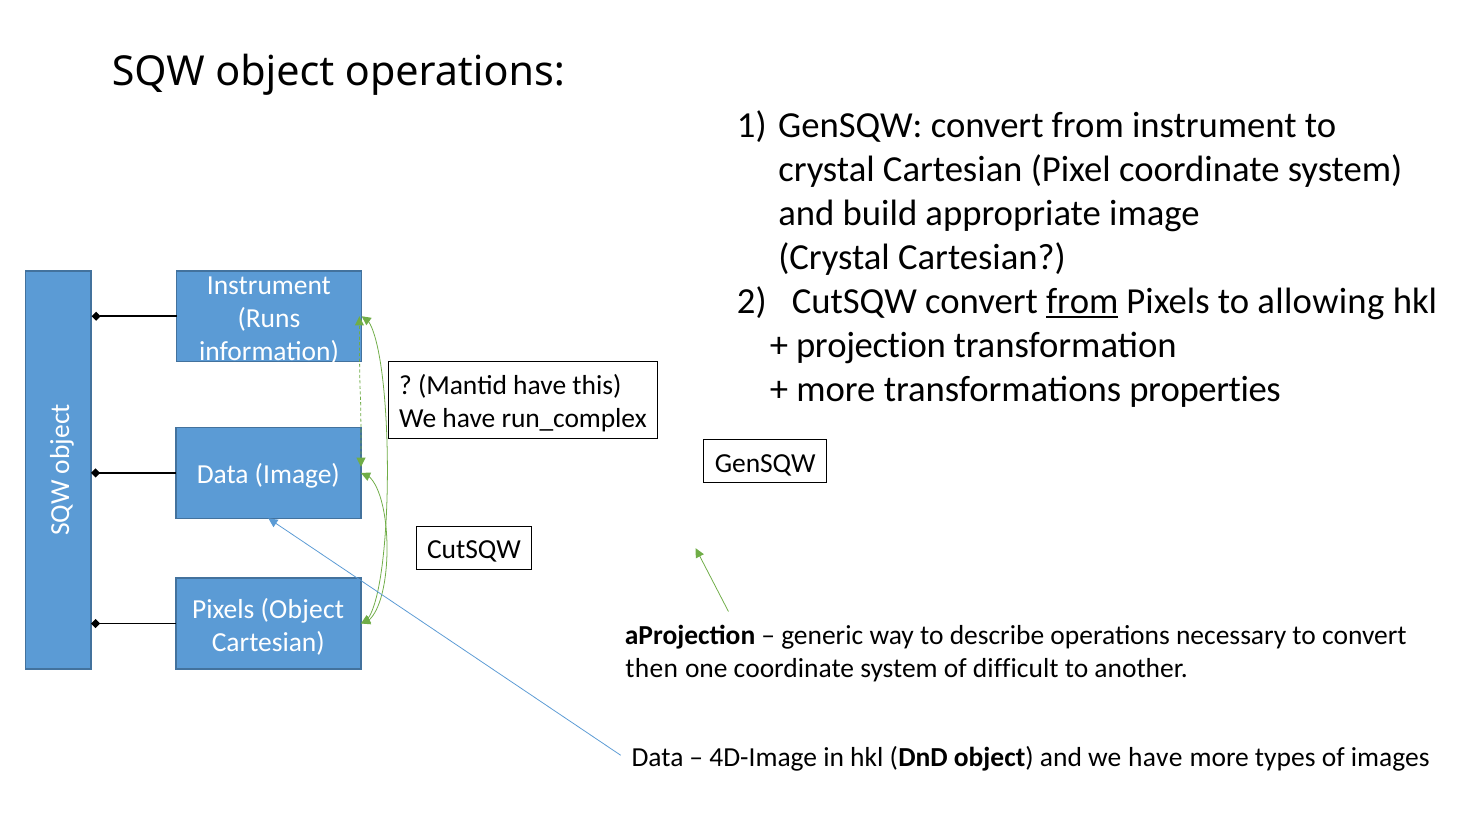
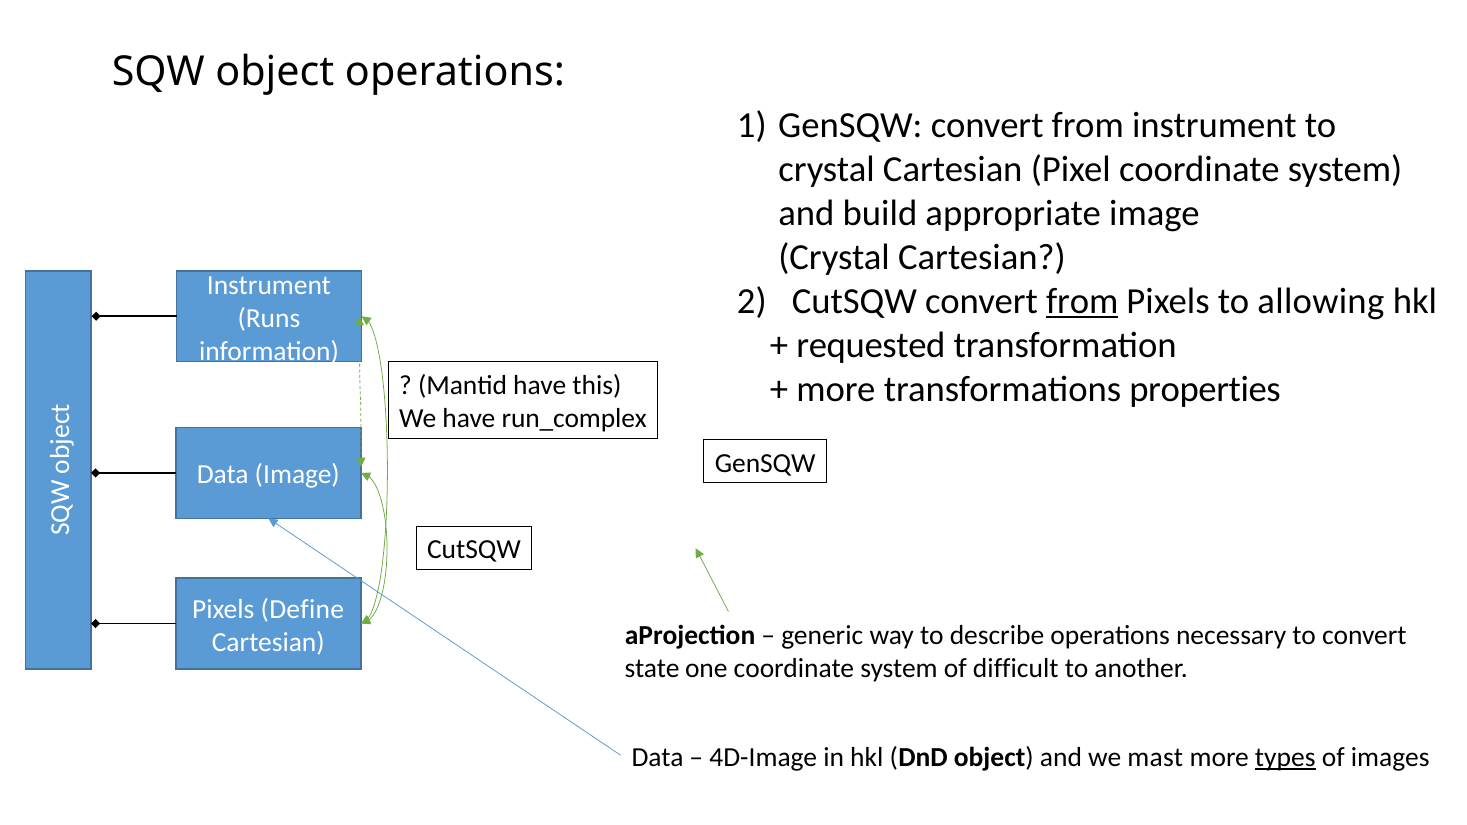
projection: projection -> requested
Pixels Object: Object -> Define
then: then -> state
and we have: have -> mast
types underline: none -> present
